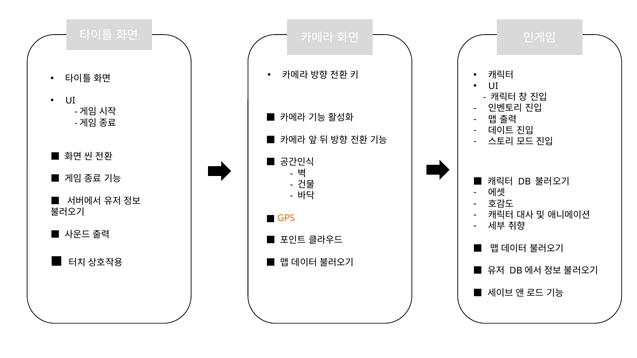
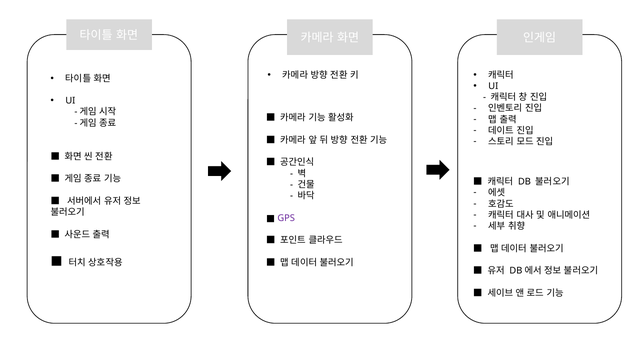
GPS colour: orange -> purple
